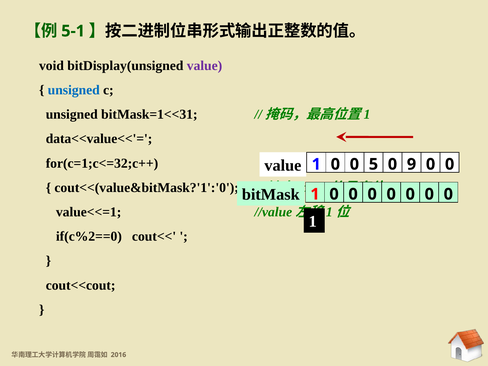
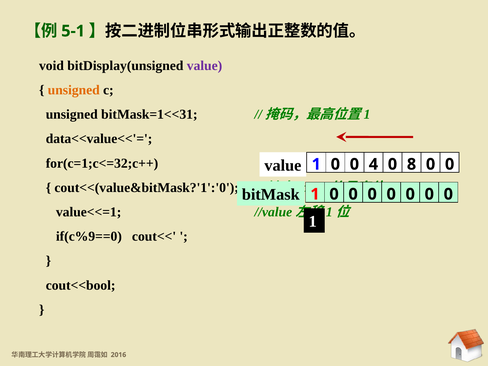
unsigned at (74, 90) colour: blue -> orange
5: 5 -> 4
9: 9 -> 8
if(c%2==0: if(c%2==0 -> if(c%9==0
cout<<cout: cout<<cout -> cout<<bool
